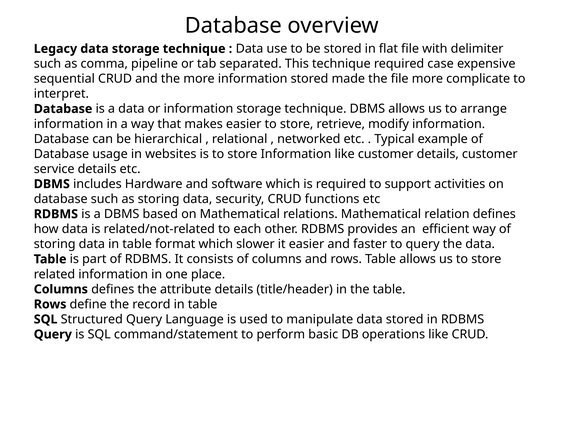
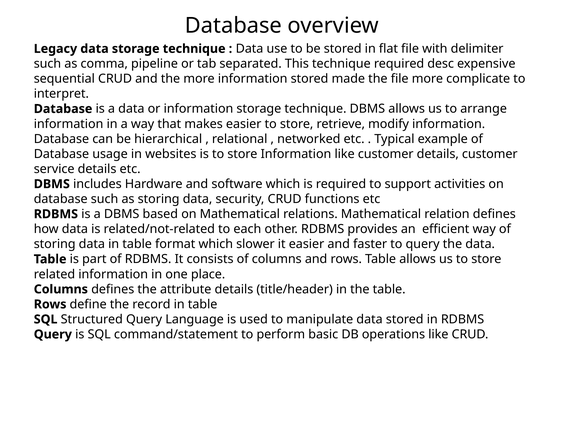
case: case -> desc
